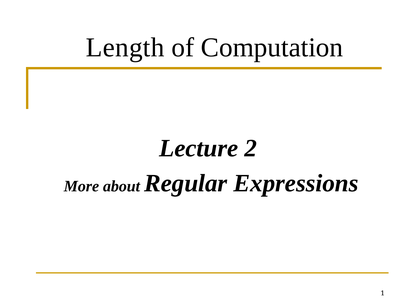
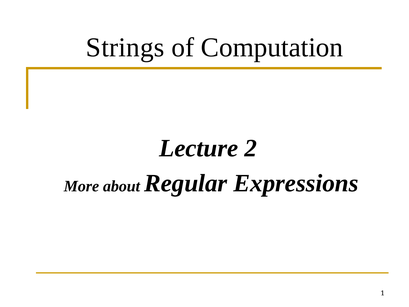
Length: Length -> Strings
